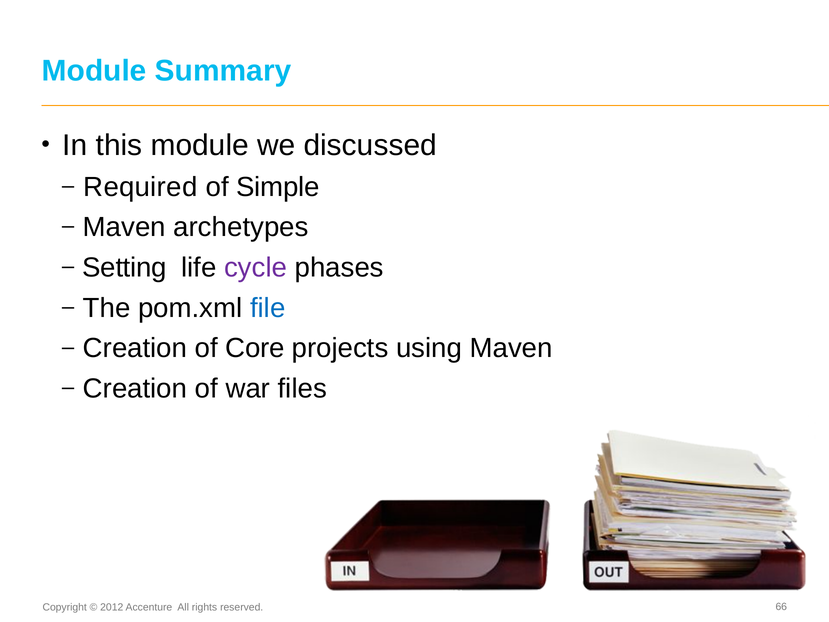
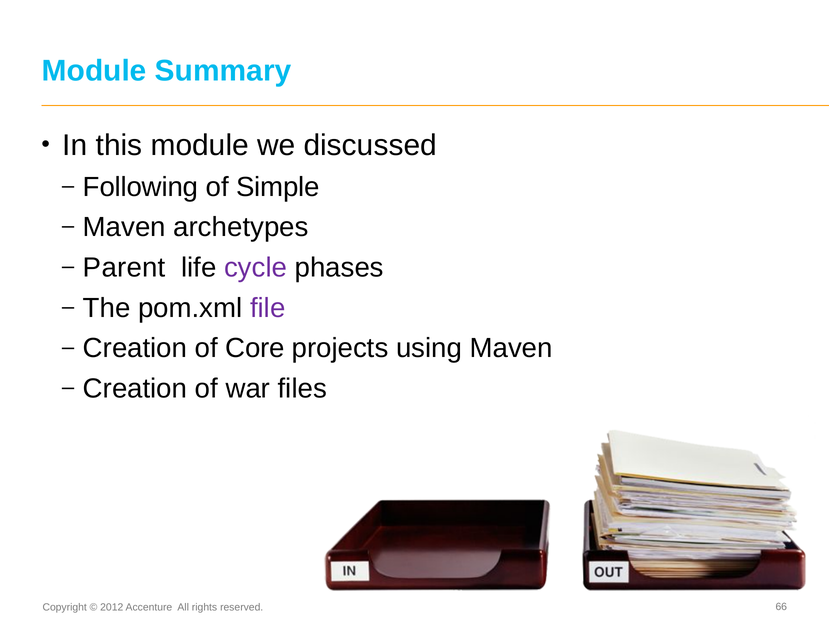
Required: Required -> Following
Setting: Setting -> Parent
file colour: blue -> purple
